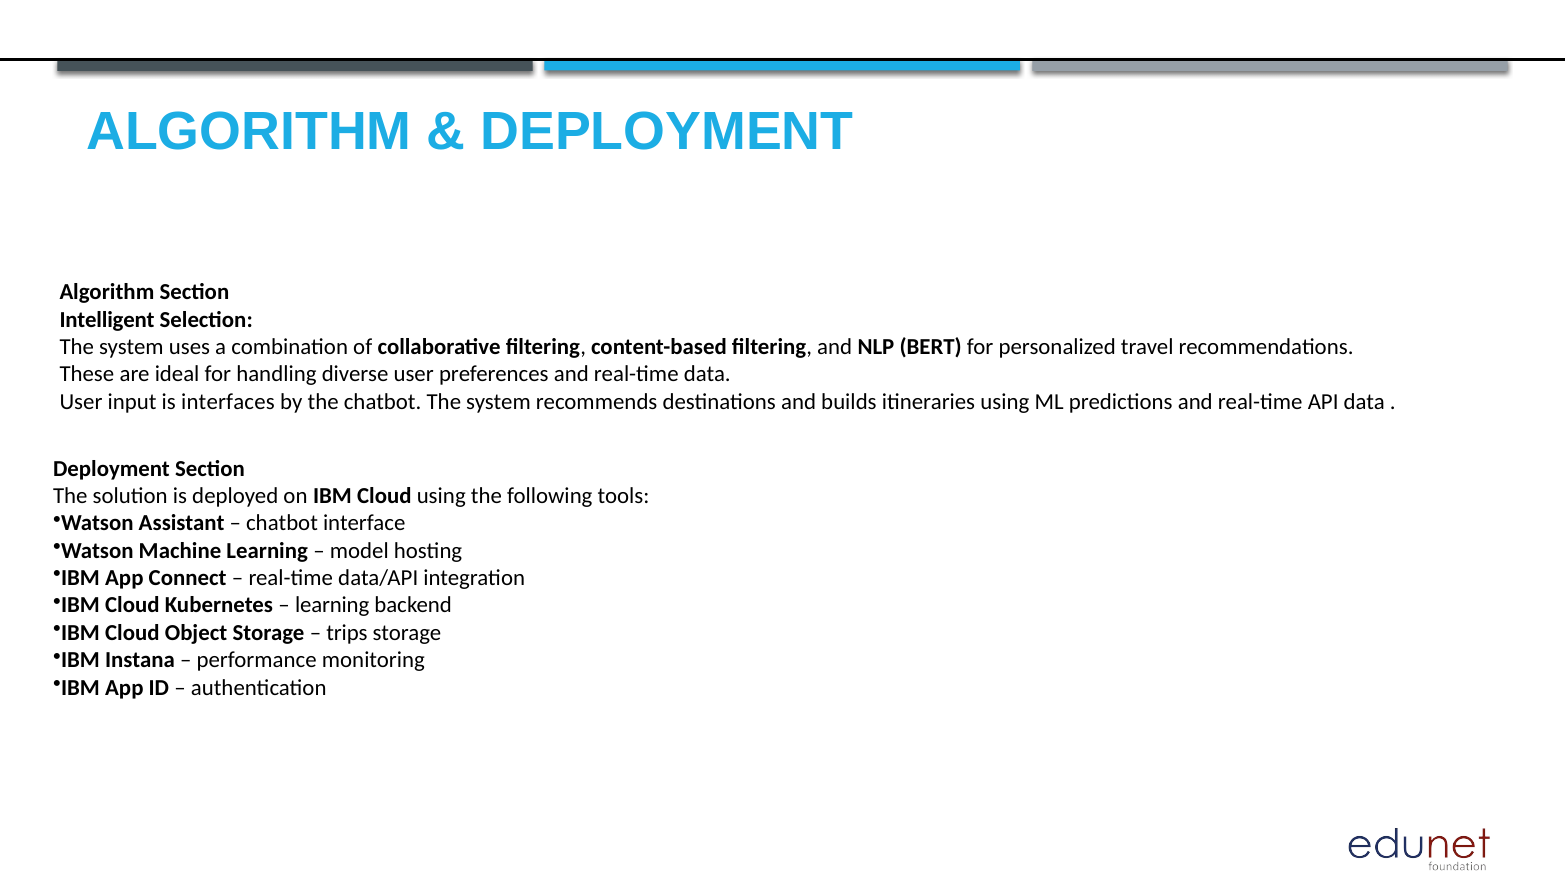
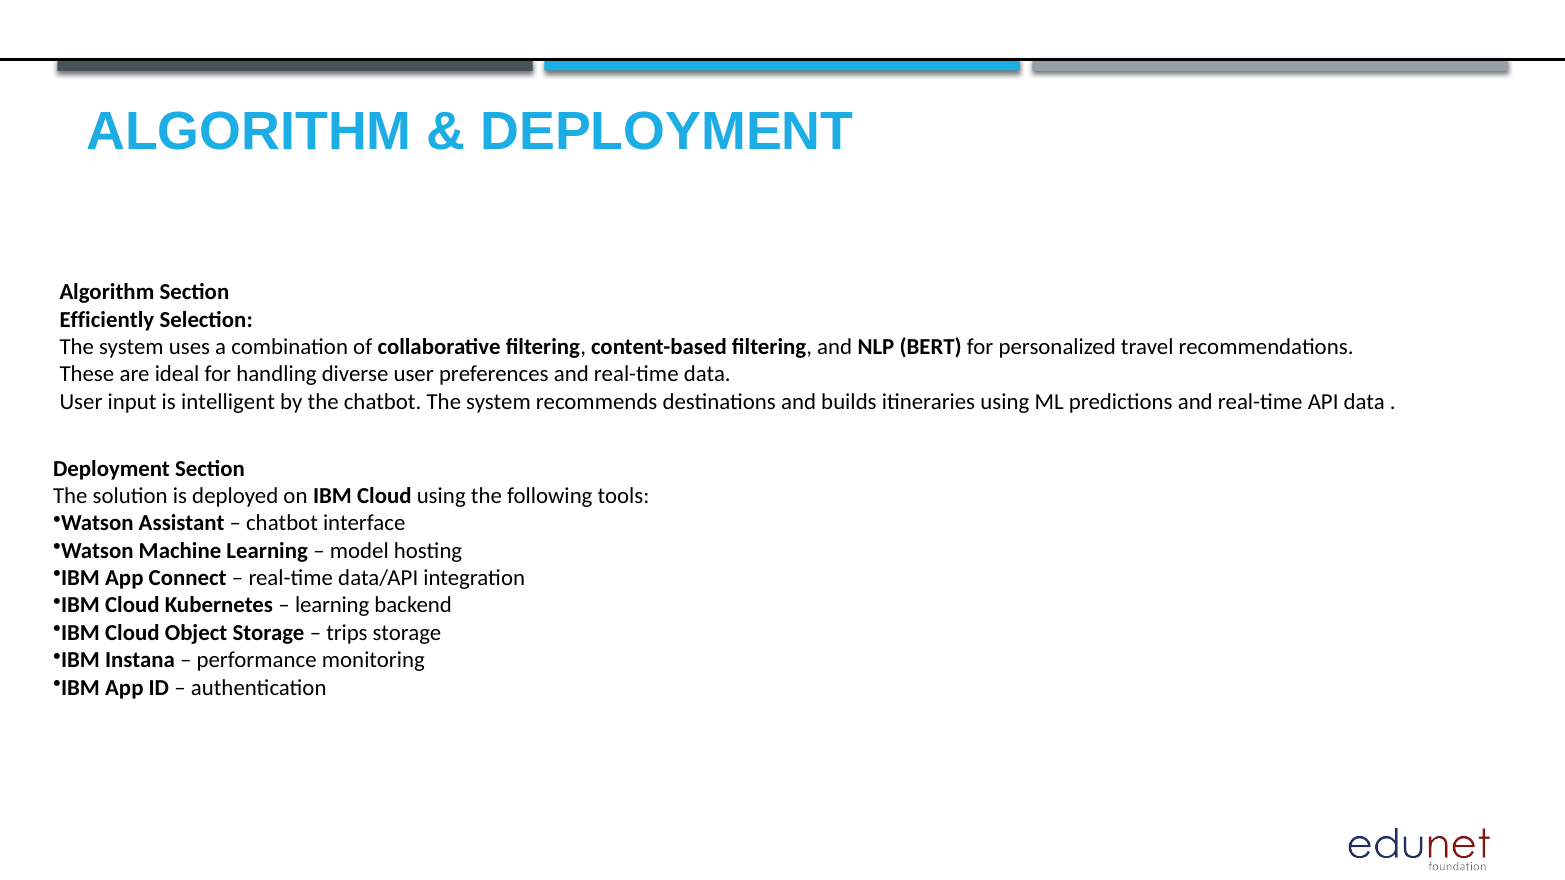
Intelligent: Intelligent -> Efficiently
interfaces: interfaces -> intelligent
